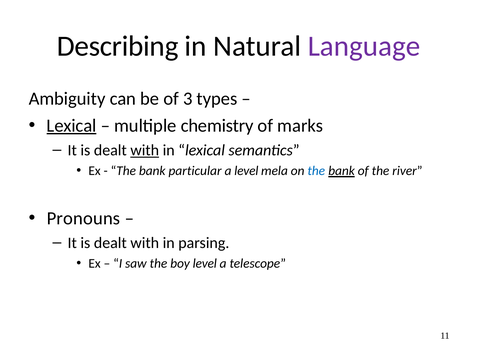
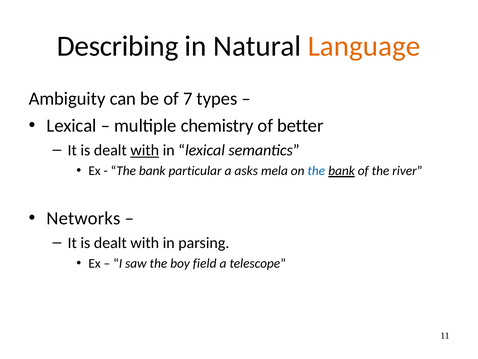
Language colour: purple -> orange
3: 3 -> 7
Lexical at (72, 125) underline: present -> none
marks: marks -> better
a level: level -> asks
Pronouns: Pronouns -> Networks
boy level: level -> field
